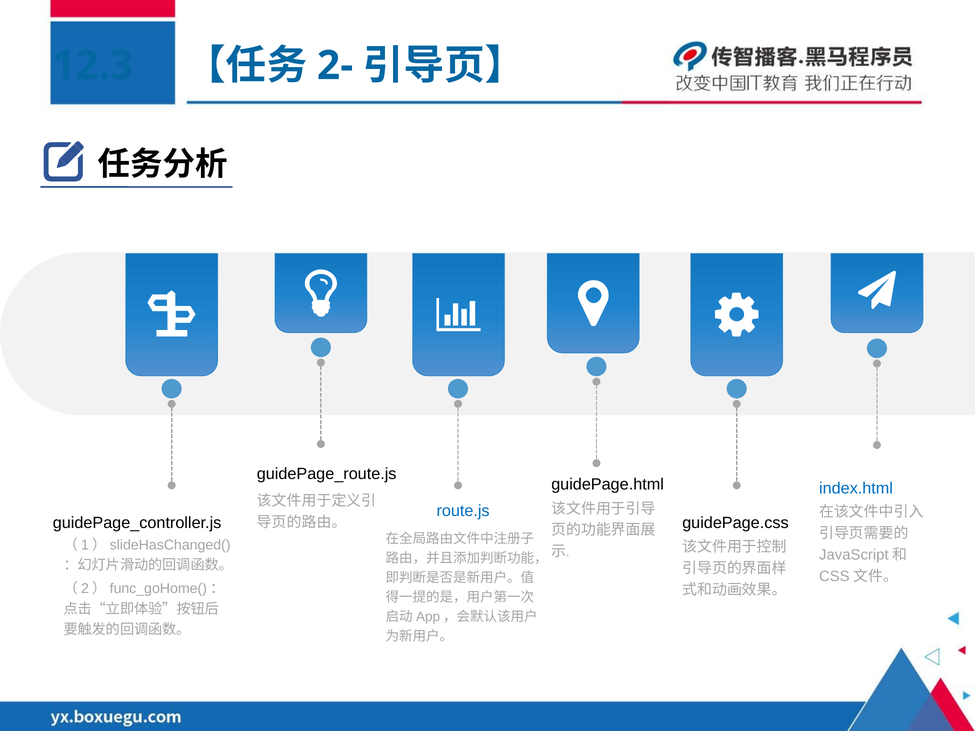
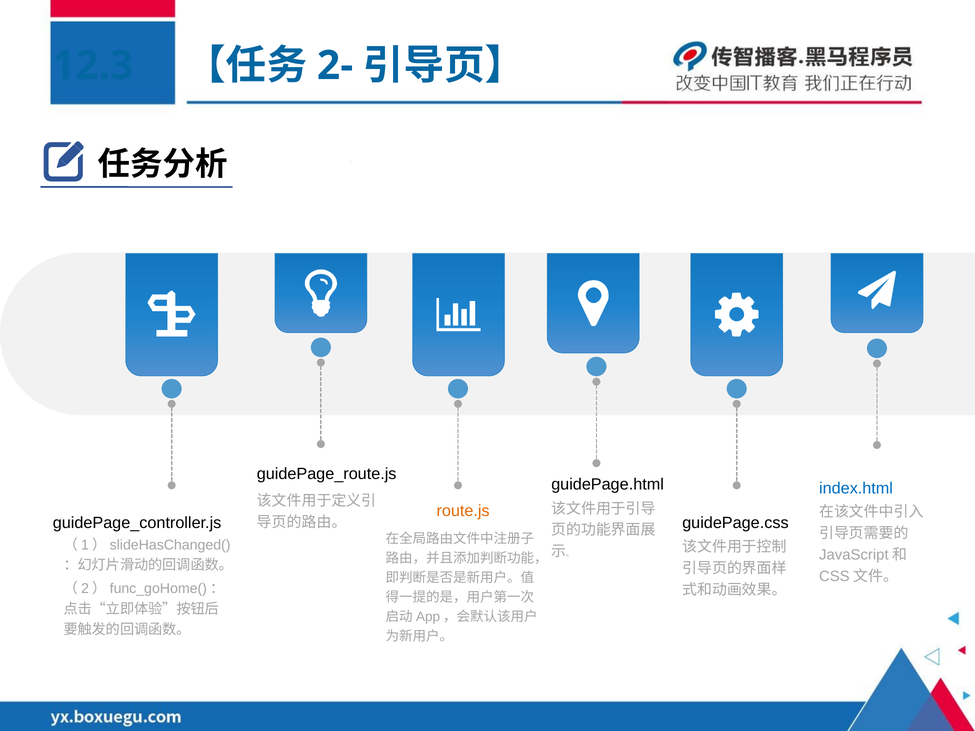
route.js colour: blue -> orange
